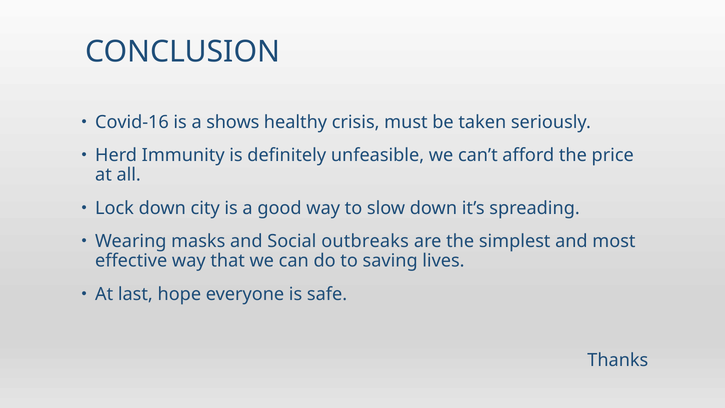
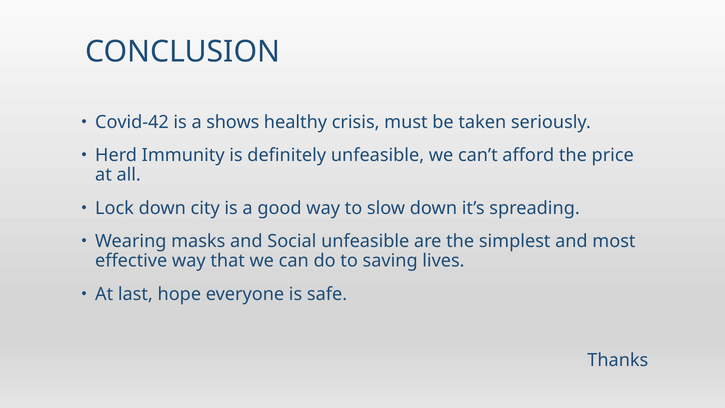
Covid-16: Covid-16 -> Covid-42
Social outbreaks: outbreaks -> unfeasible
